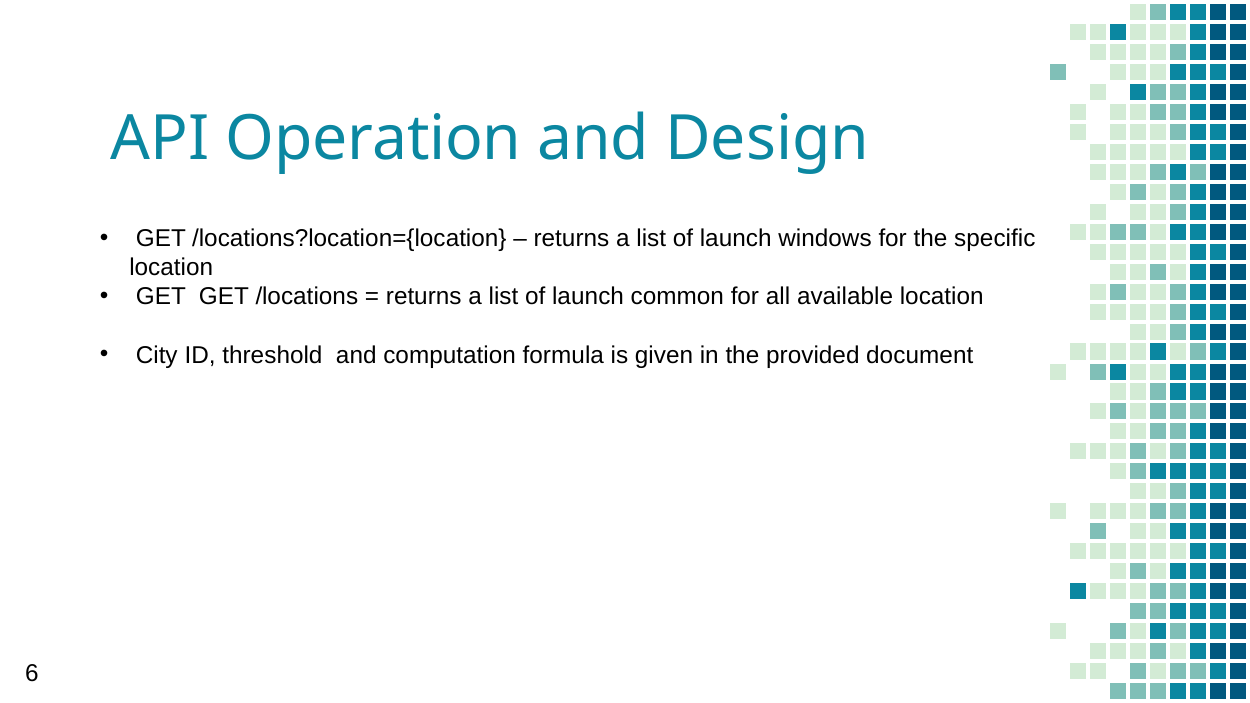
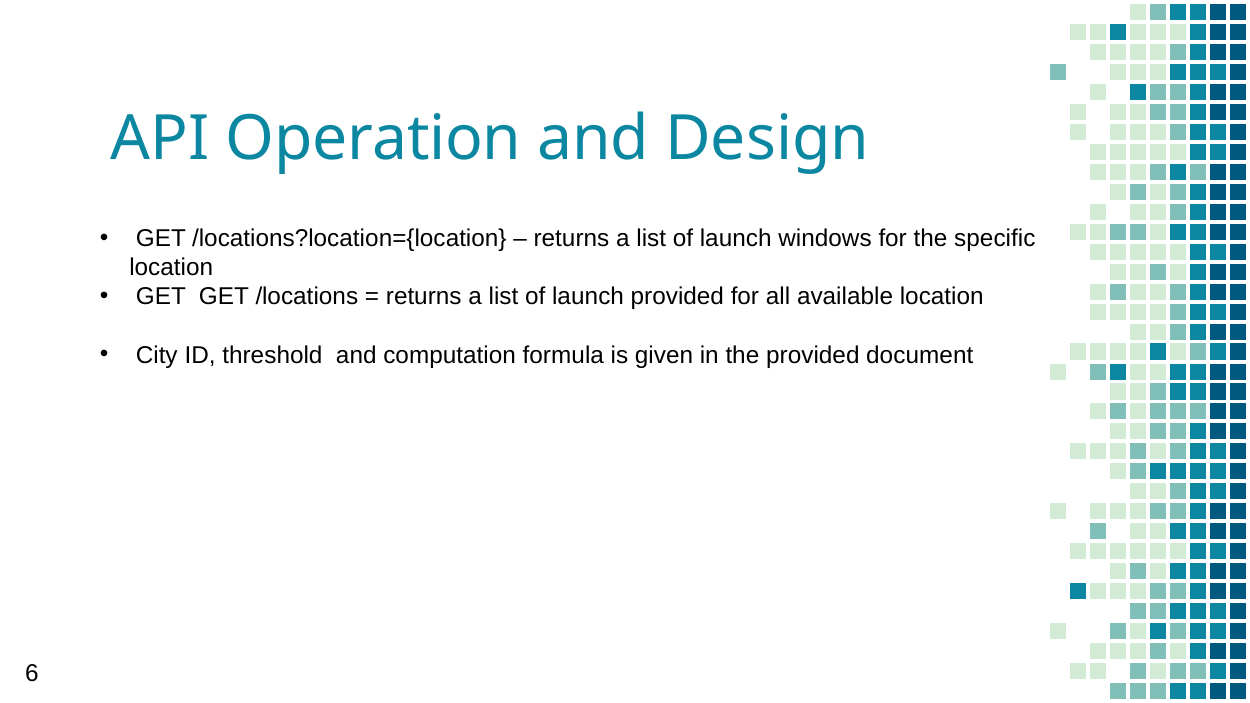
launch common: common -> provided
